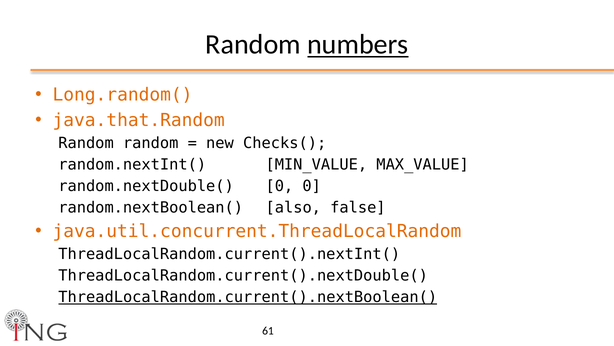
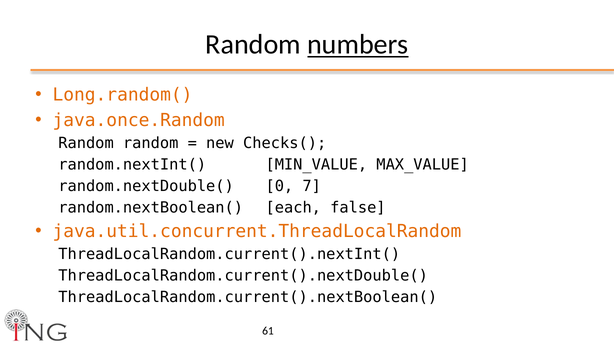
java.that.Random: java.that.Random -> java.once.Random
0 0: 0 -> 7
also: also -> each
ThreadLocalRandom.current().nextBoolean( underline: present -> none
